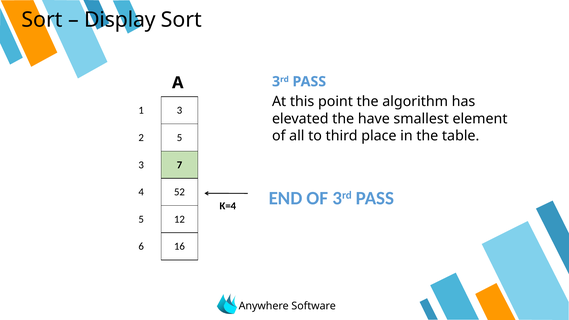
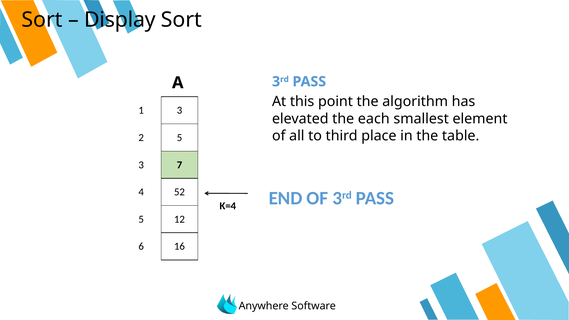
have: have -> each
